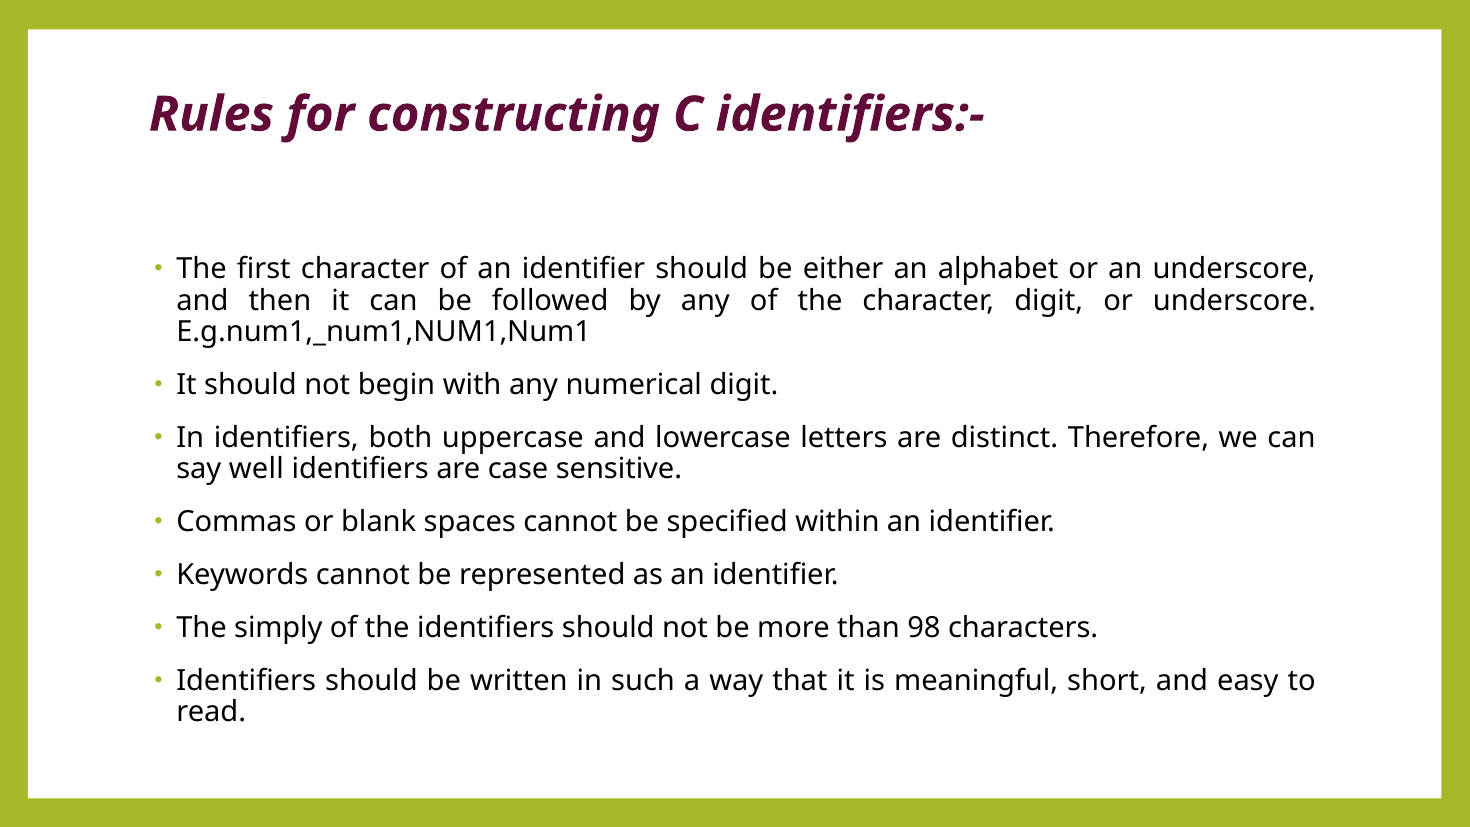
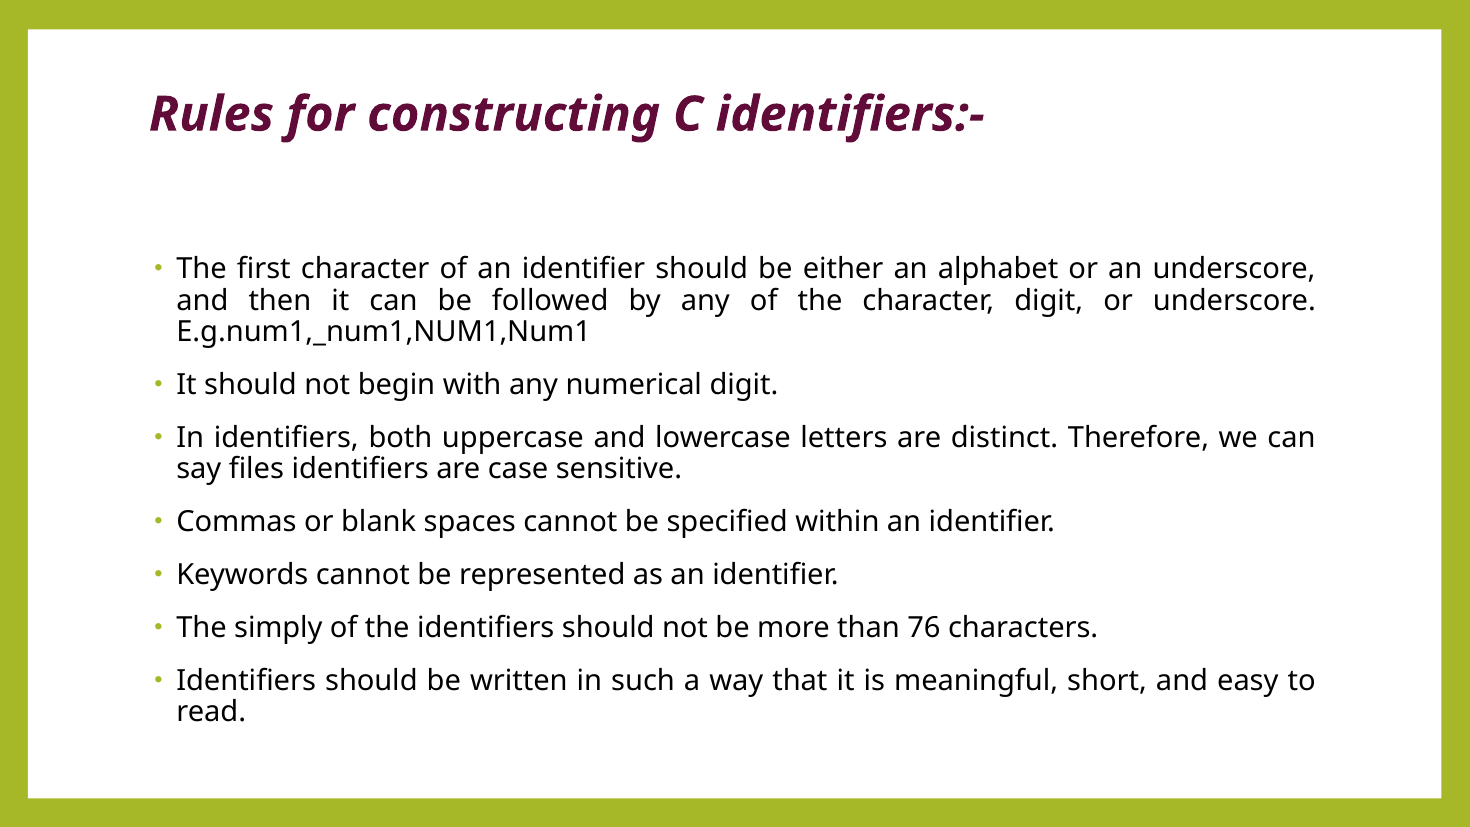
well: well -> files
98: 98 -> 76
